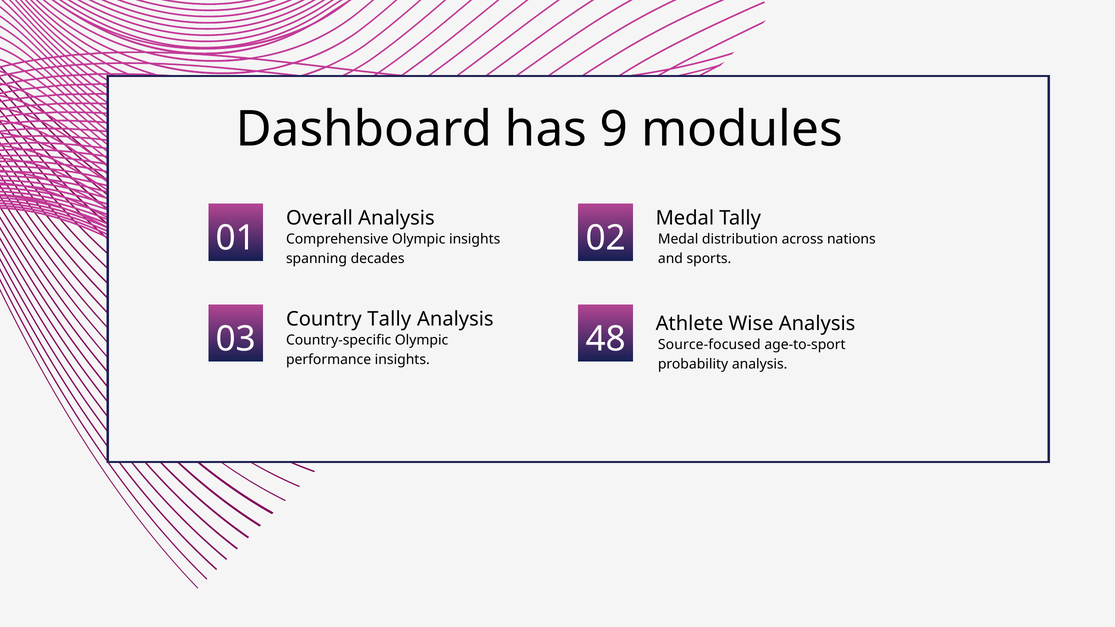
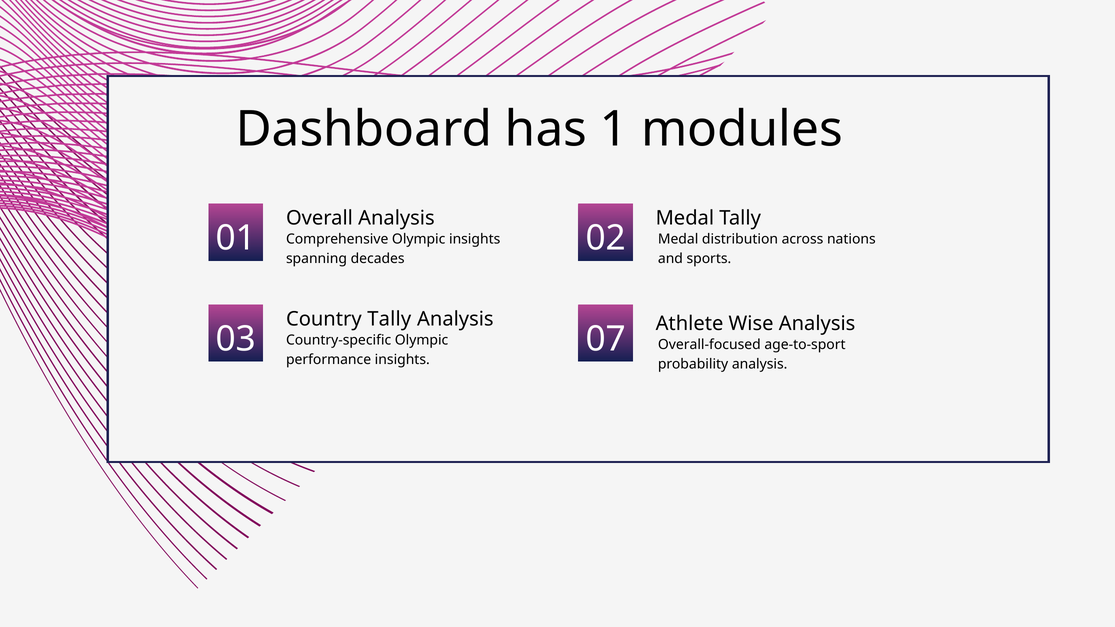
9: 9 -> 1
48: 48 -> 07
Source-focused: Source-focused -> Overall-focused
